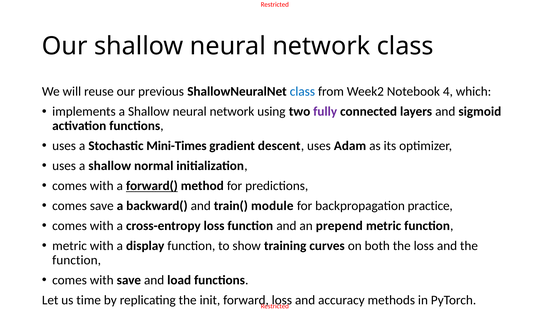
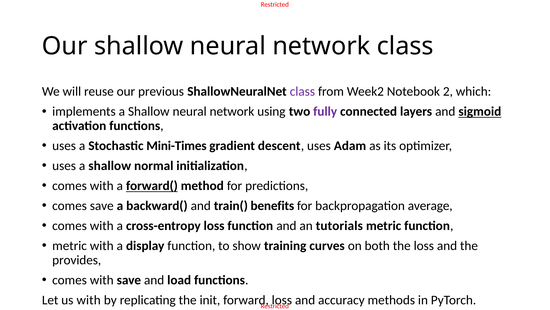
class at (302, 91) colour: blue -> purple
4: 4 -> 2
sigmoid underline: none -> present
module: module -> benefits
practice: practice -> average
prepend: prepend -> tutorials
function at (77, 260): function -> provides
us time: time -> with
